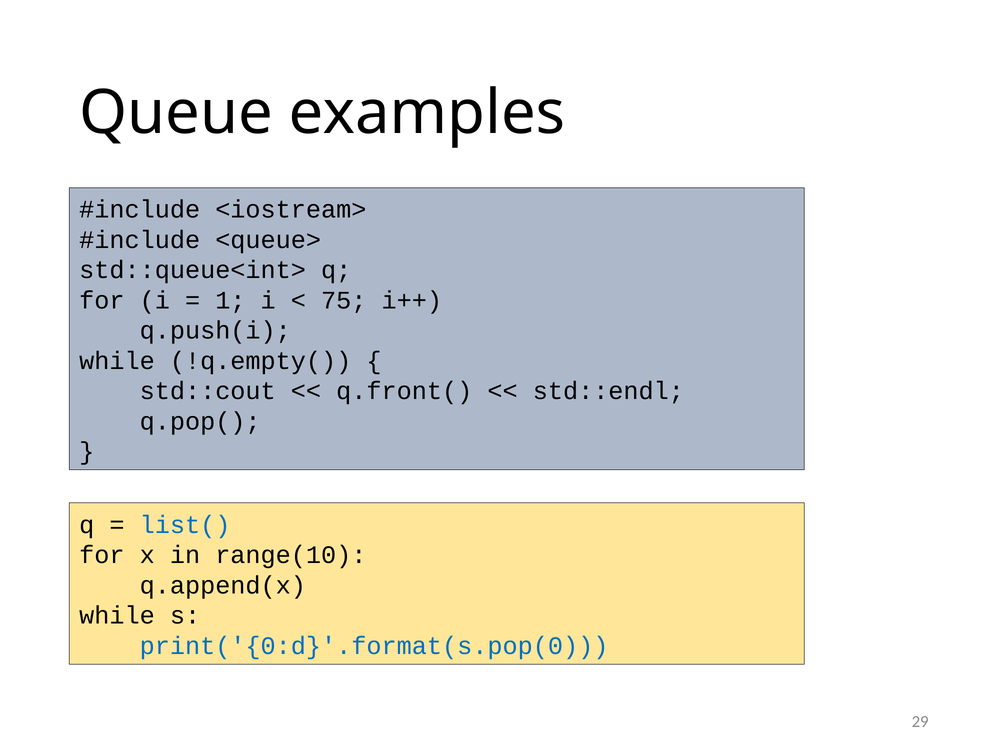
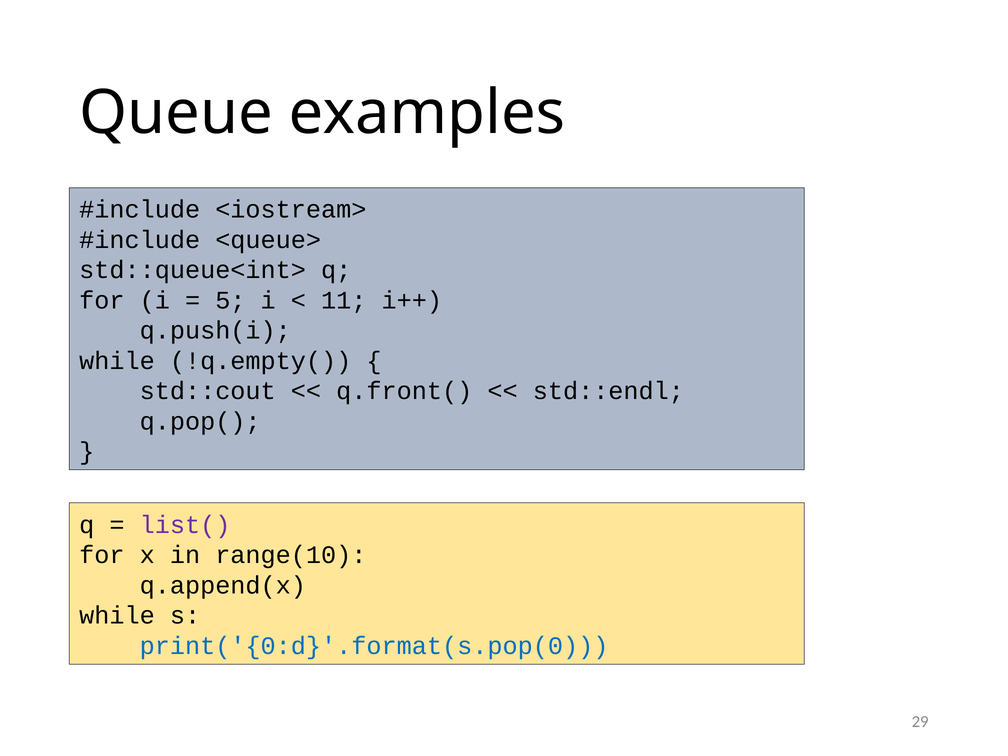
1: 1 -> 5
75: 75 -> 11
list( colour: blue -> purple
